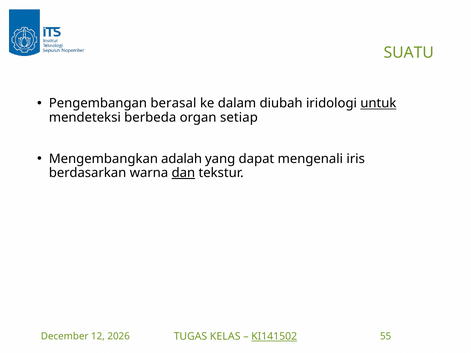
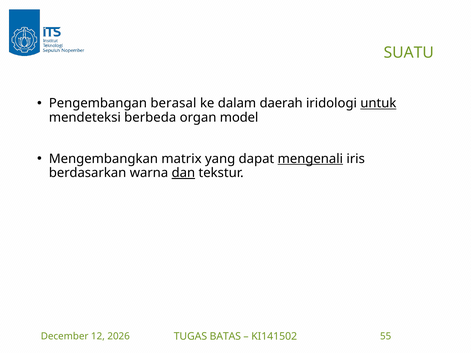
diubah: diubah -> daerah
setiap: setiap -> model
adalah: adalah -> matrix
mengenali underline: none -> present
KELAS: KELAS -> BATAS
KI141502 underline: present -> none
